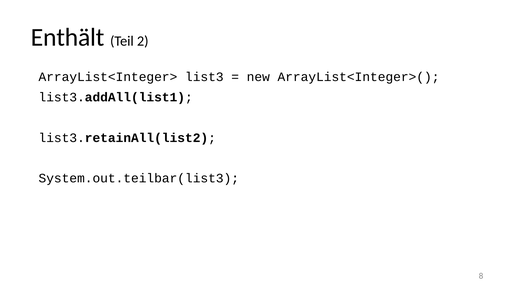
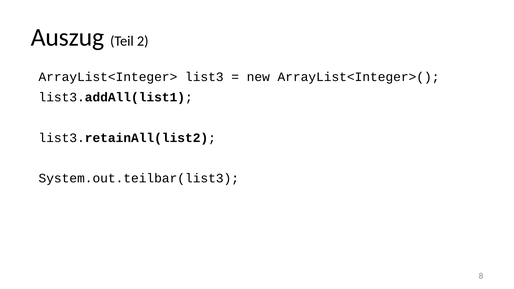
Enthält: Enthält -> Auszug
